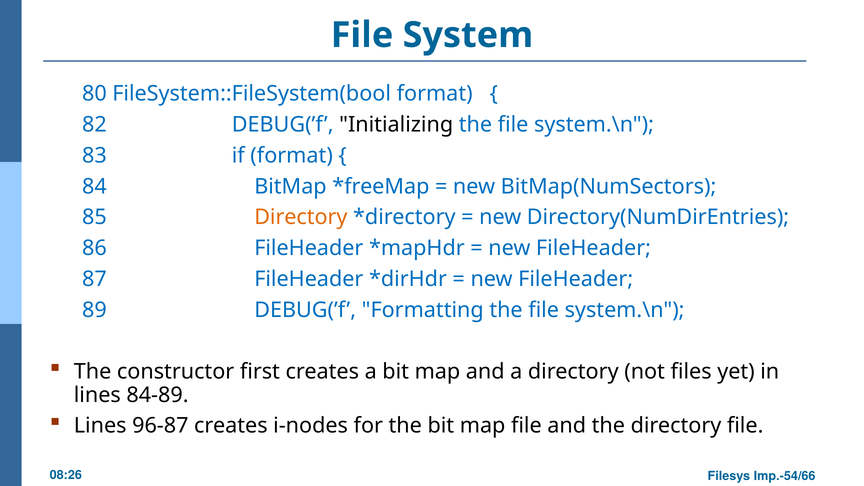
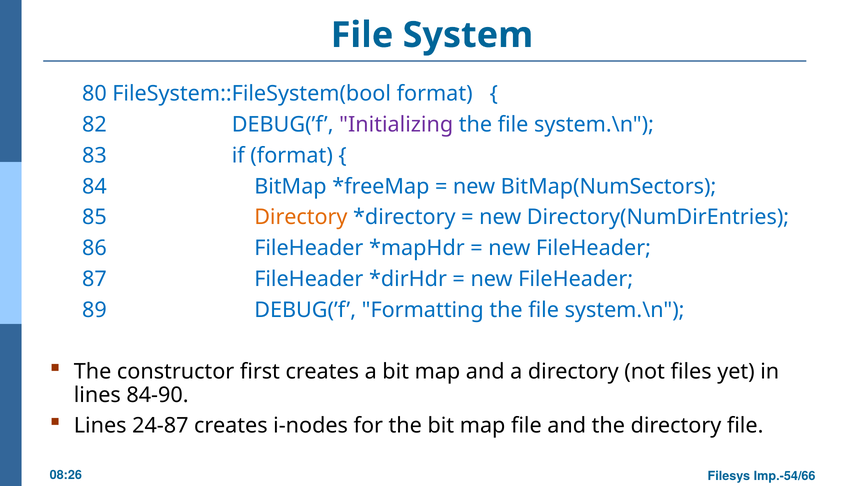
Initializing colour: black -> purple
84-89: 84-89 -> 84-90
96-87: 96-87 -> 24-87
